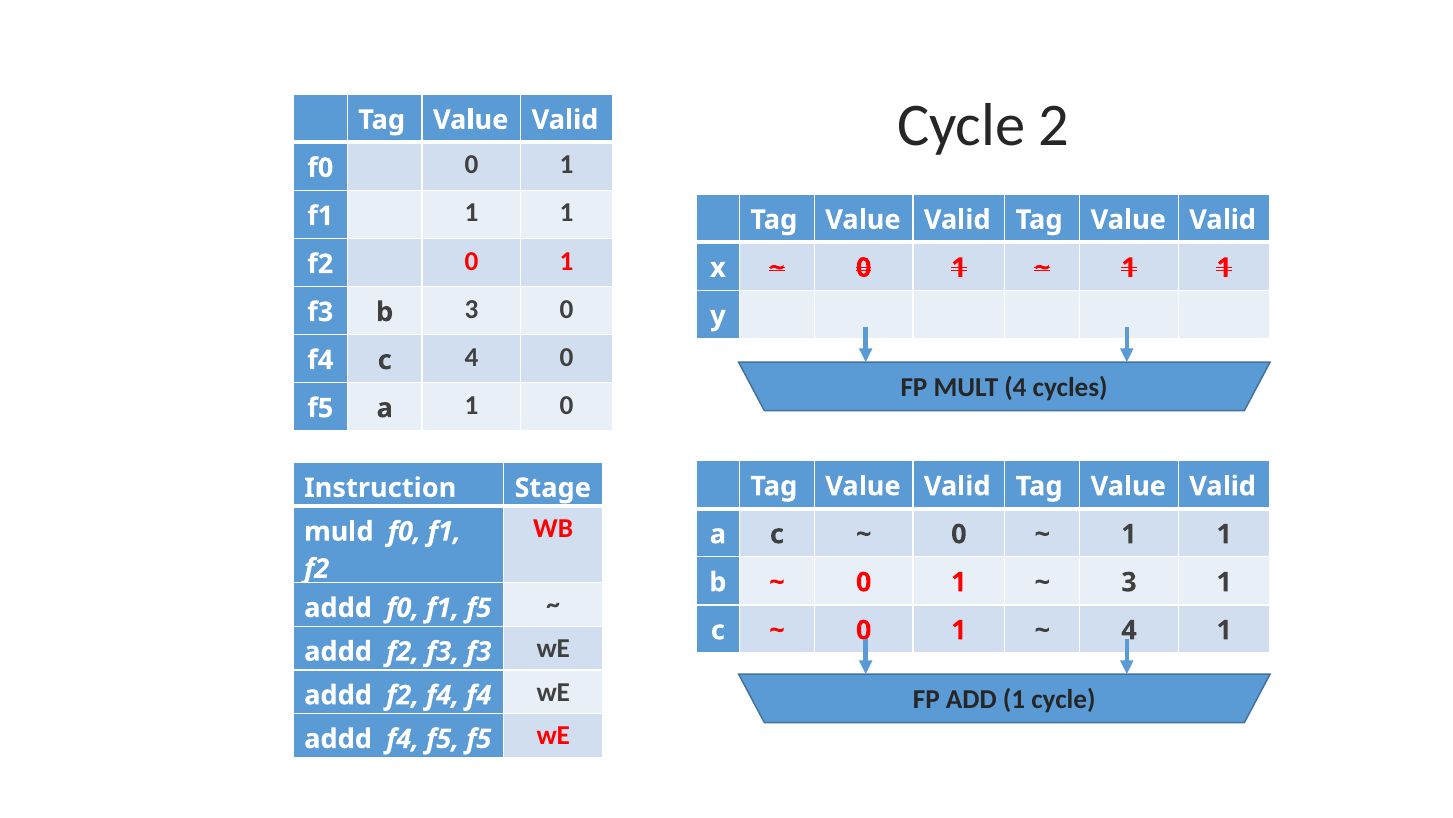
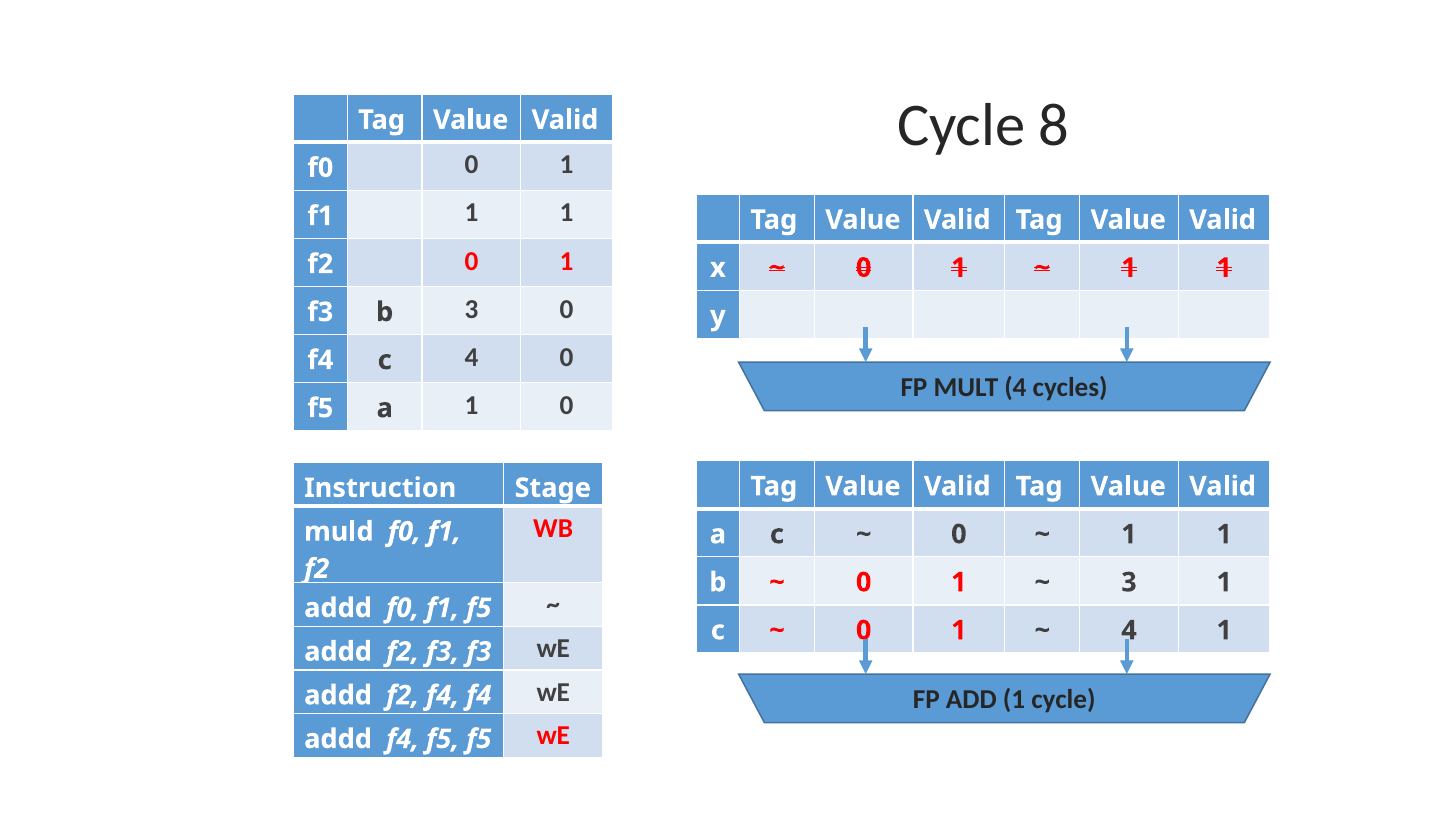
2: 2 -> 8
